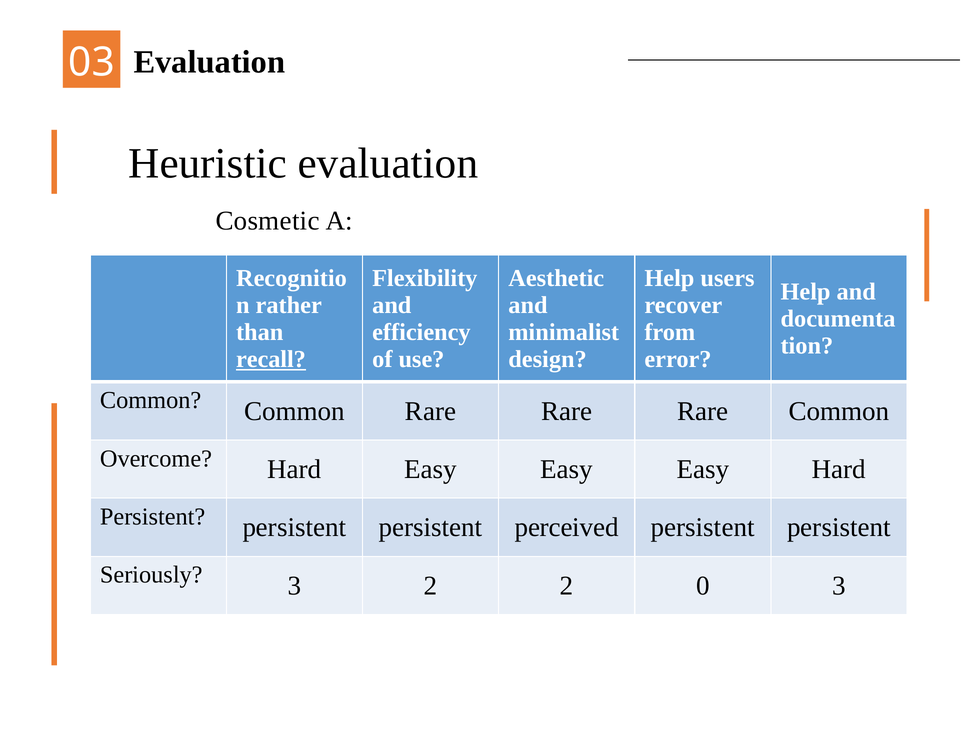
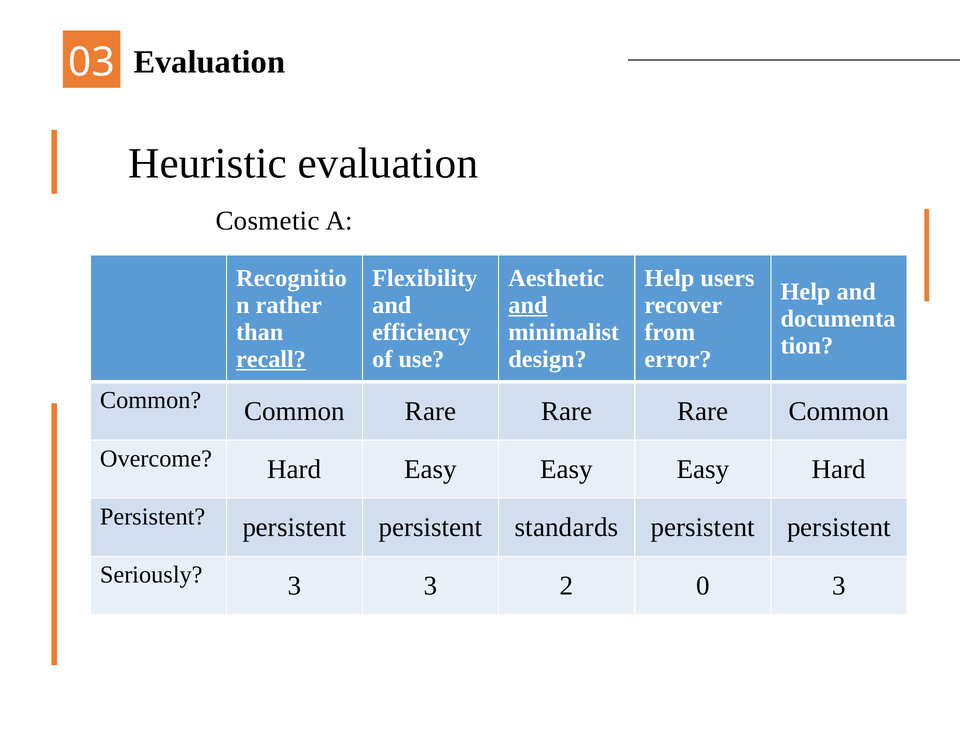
and at (528, 305) underline: none -> present
perceived: perceived -> standards
3 2: 2 -> 3
